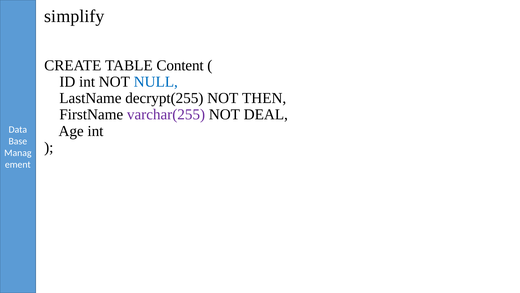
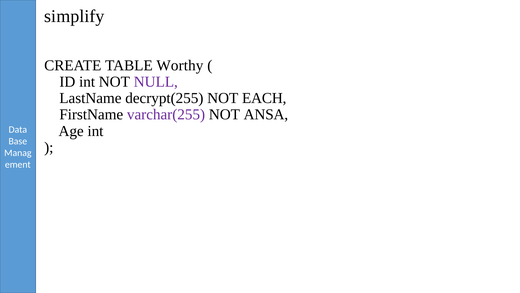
Content: Content -> Worthy
NULL colour: blue -> purple
THEN: THEN -> EACH
DEAL: DEAL -> ANSA
